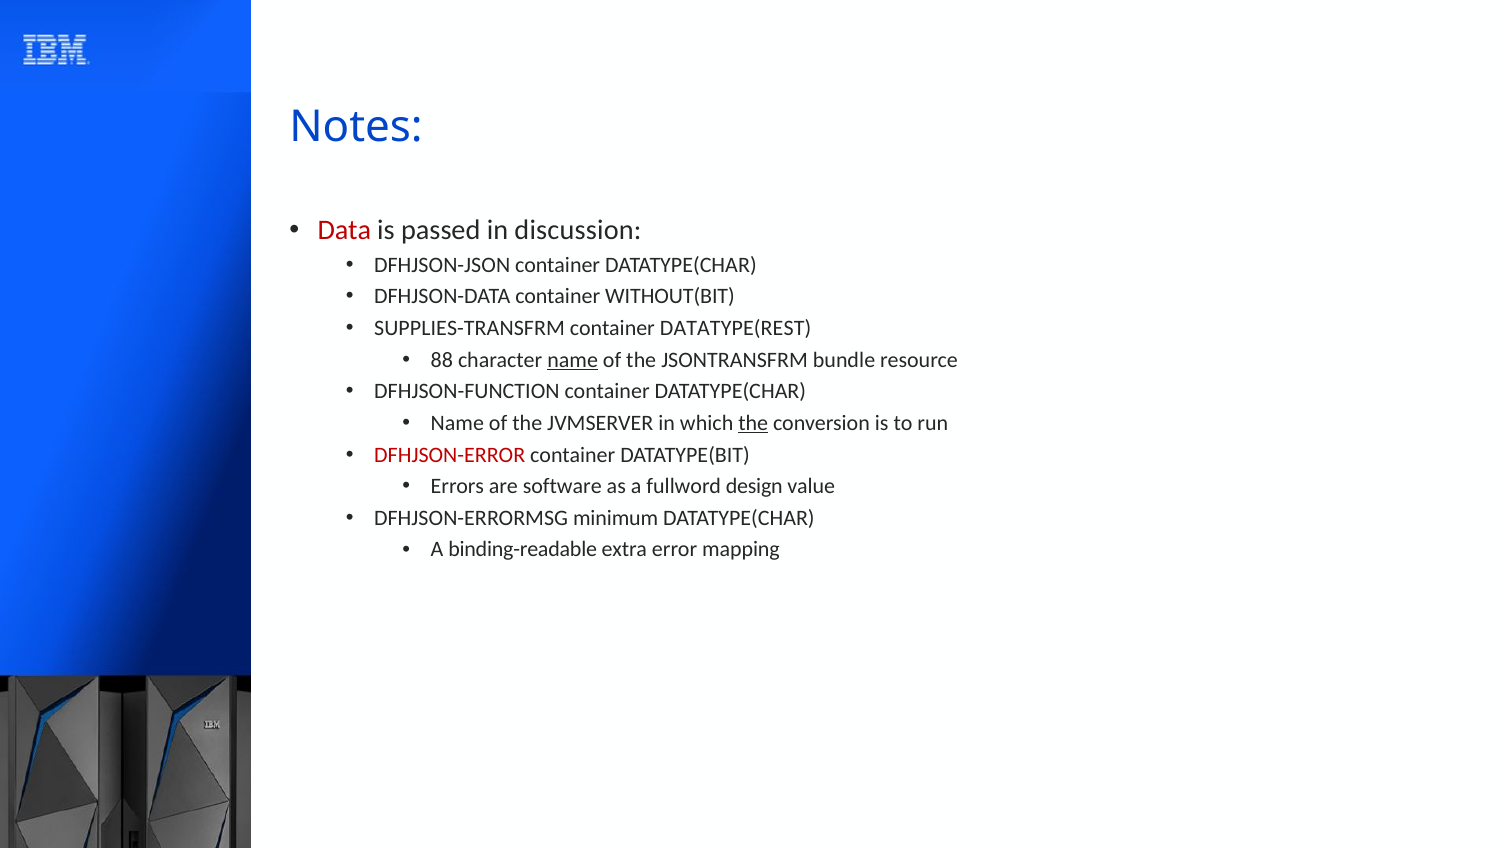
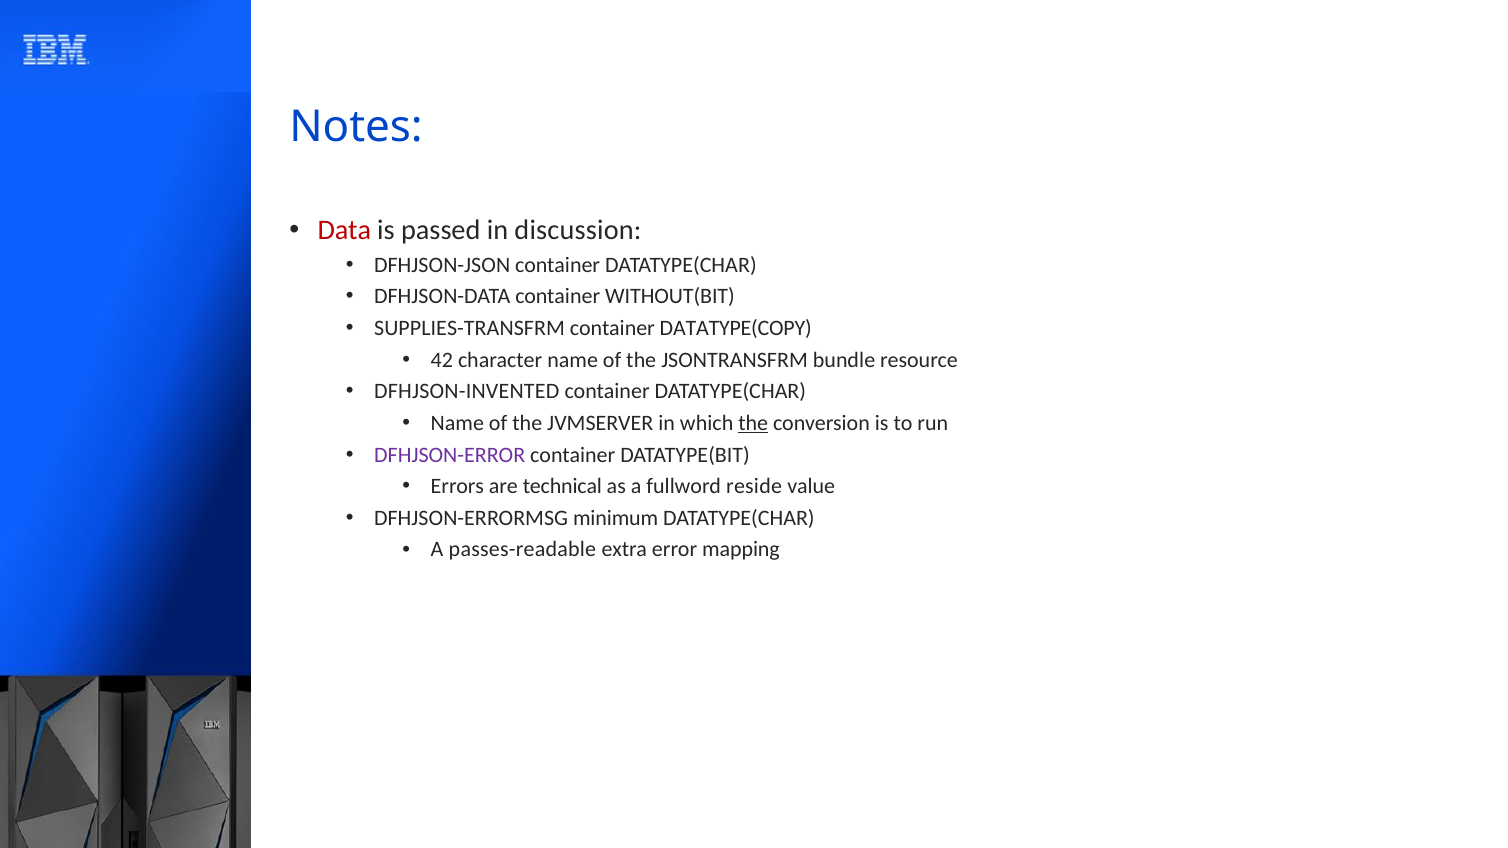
DATATYPE(REST: DATATYPE(REST -> DATATYPE(COPY
88: 88 -> 42
name at (573, 360) underline: present -> none
DFHJSON-FUNCTION: DFHJSON-FUNCTION -> DFHJSON-INVENTED
DFHJSON-ERROR colour: red -> purple
software: software -> technical
design: design -> reside
binding-readable: binding-readable -> passes-readable
